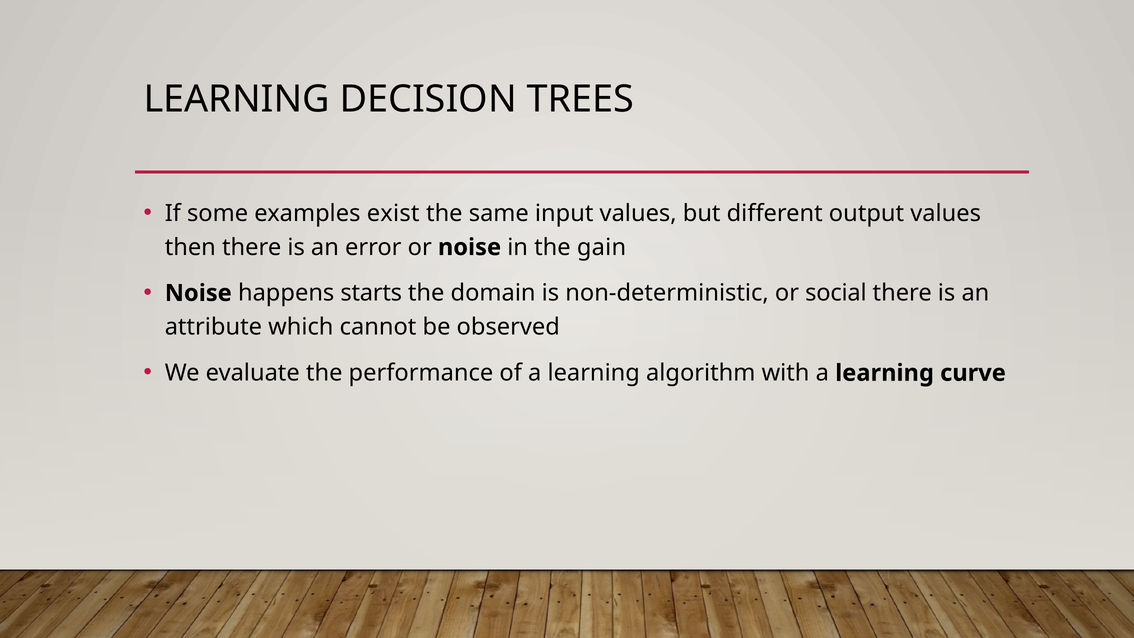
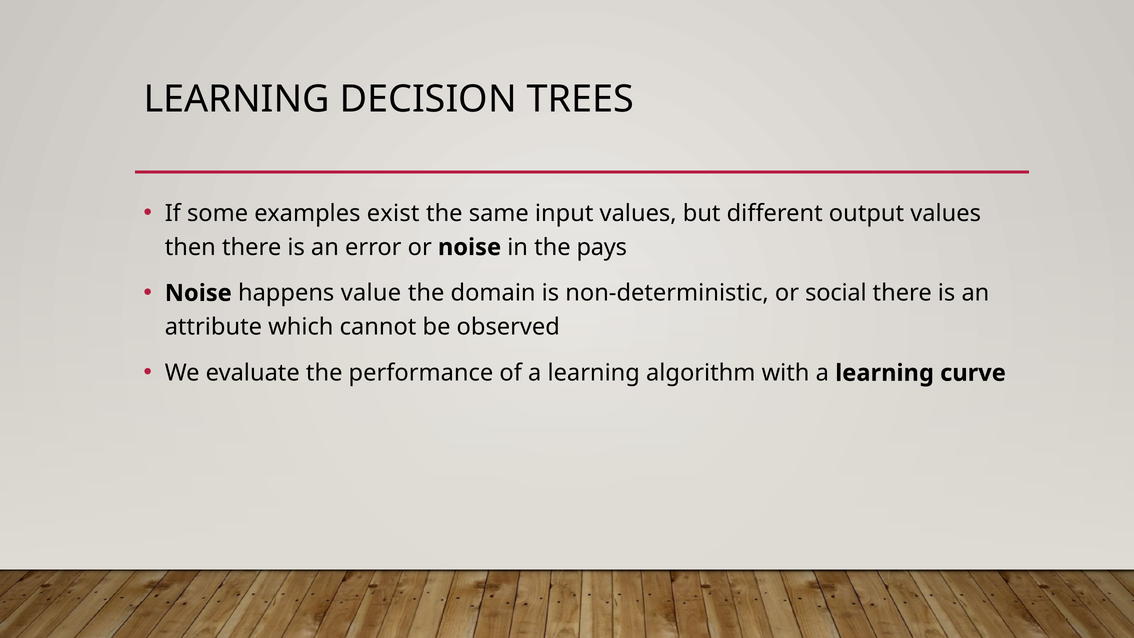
gain: gain -> pays
starts: starts -> value
